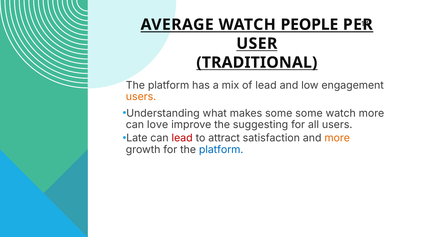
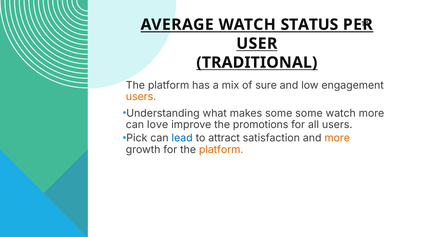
PEOPLE: PEOPLE -> STATUS
of lead: lead -> sure
suggesting: suggesting -> promotions
Late: Late -> Pick
lead at (182, 138) colour: red -> blue
platform at (221, 149) colour: blue -> orange
